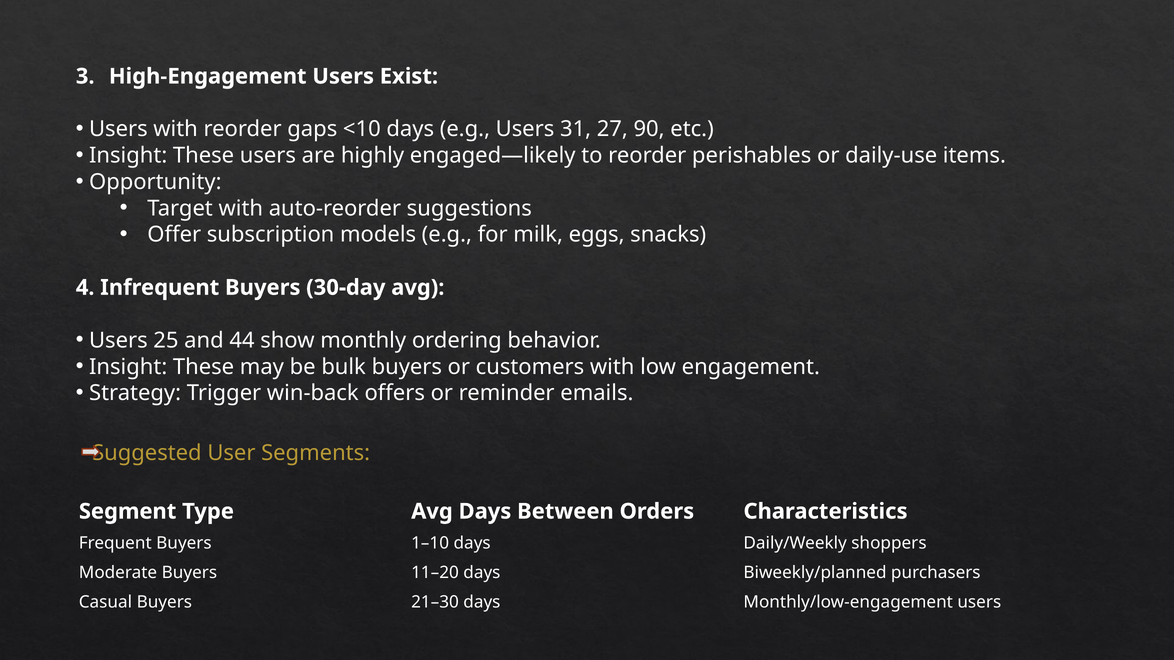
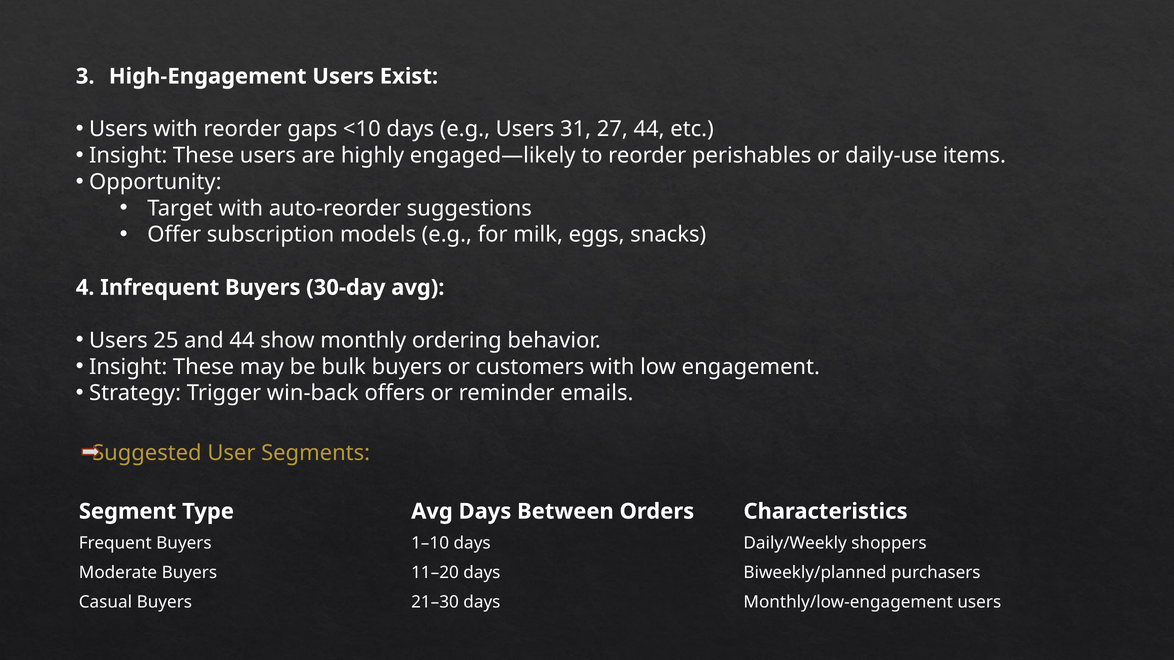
27 90: 90 -> 44
